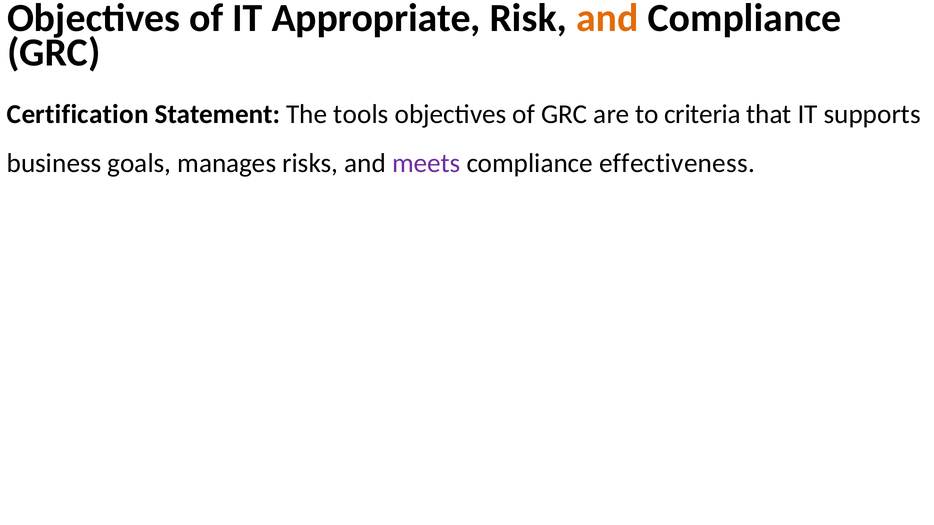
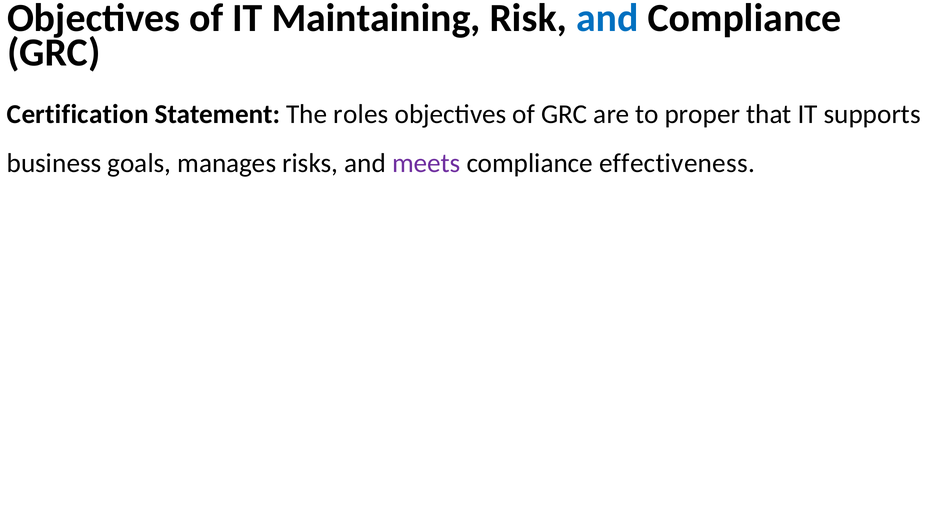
Appropriate: Appropriate -> Maintaining
and at (607, 18) colour: orange -> blue
tools: tools -> roles
criteria: criteria -> proper
